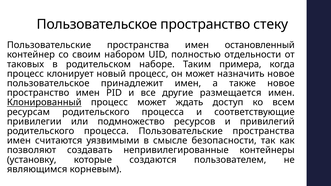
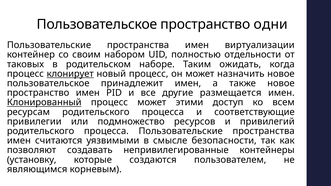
стеку: стеку -> одни
остановленный: остановленный -> виртуализации
примера: примера -> ожидать
клонирует underline: none -> present
ждать: ждать -> этими
